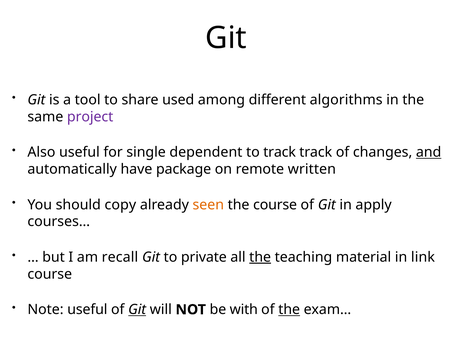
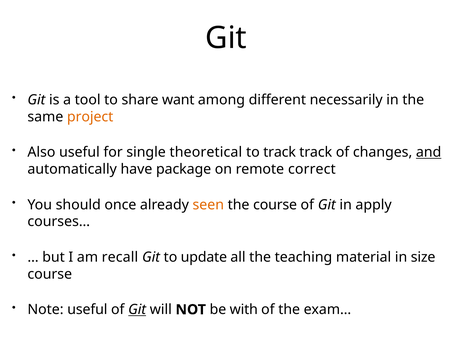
used: used -> want
algorithms: algorithms -> necessarily
project colour: purple -> orange
dependent: dependent -> theoretical
written: written -> correct
copy: copy -> once
private: private -> update
the at (260, 257) underline: present -> none
link: link -> size
the at (289, 310) underline: present -> none
